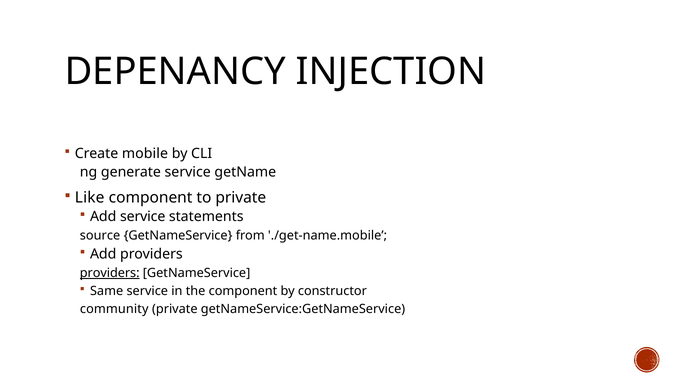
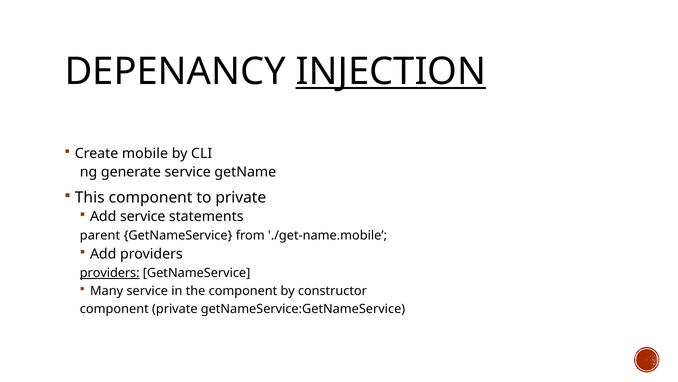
INJECTION underline: none -> present
Like: Like -> This
source: source -> parent
Same: Same -> Many
community at (114, 308): community -> component
